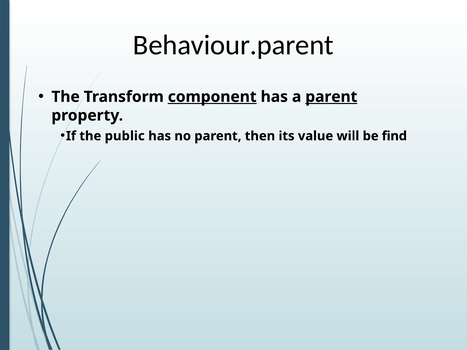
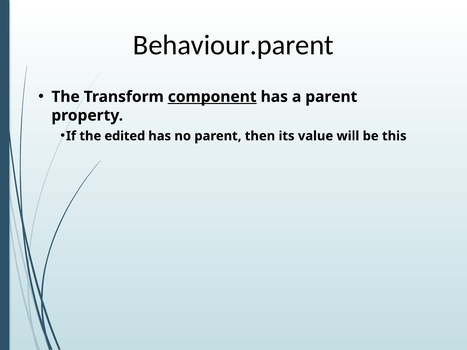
parent at (331, 97) underline: present -> none
public: public -> edited
find: find -> this
